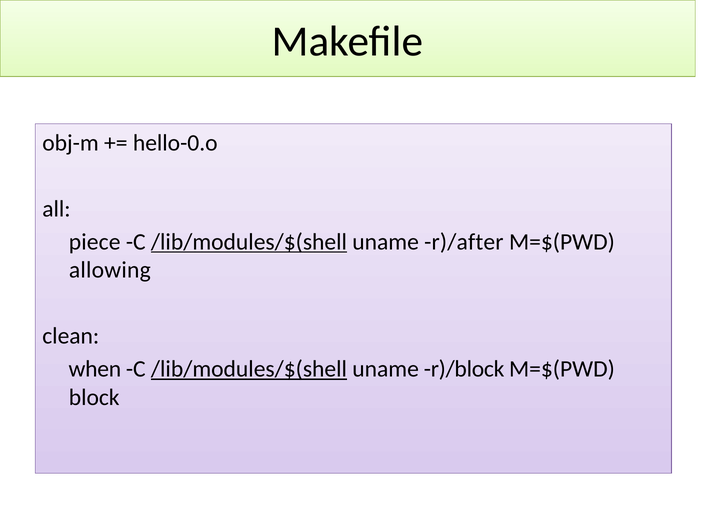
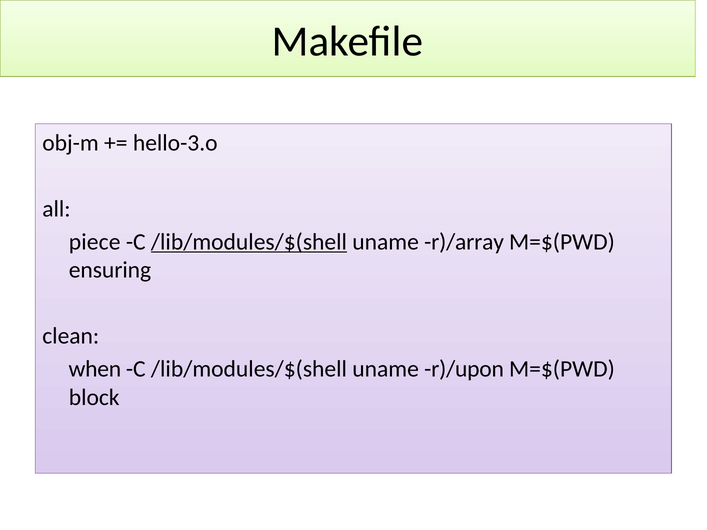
hello-0.o: hello-0.o -> hello-3.o
r)/after: r)/after -> r)/array
allowing: allowing -> ensuring
/lib/modules/$(shell at (249, 369) underline: present -> none
r)/block: r)/block -> r)/upon
